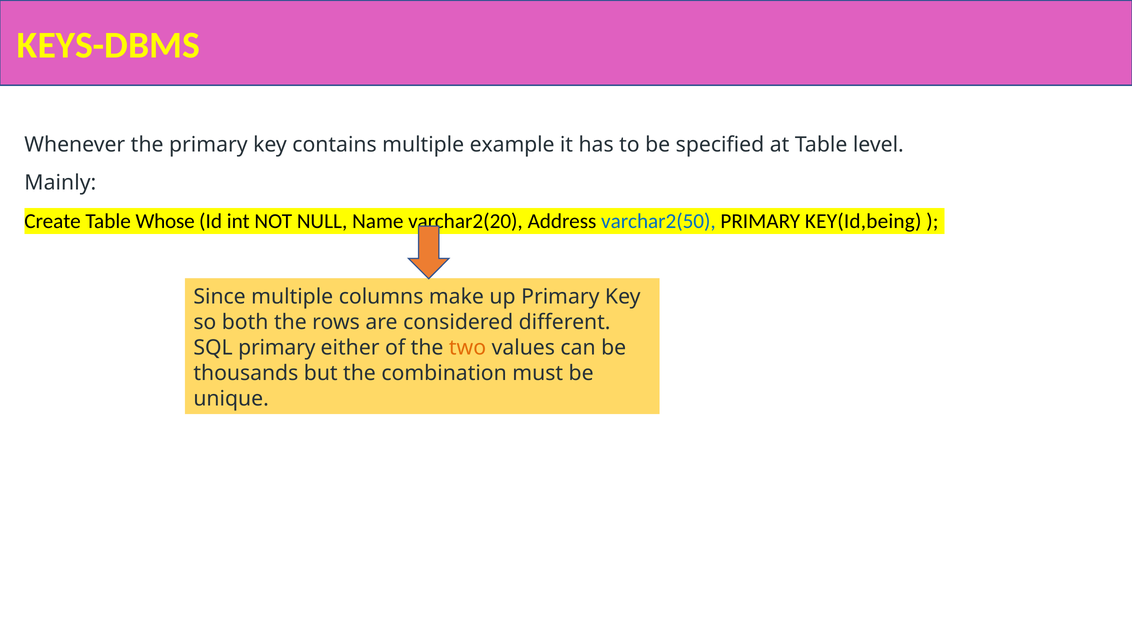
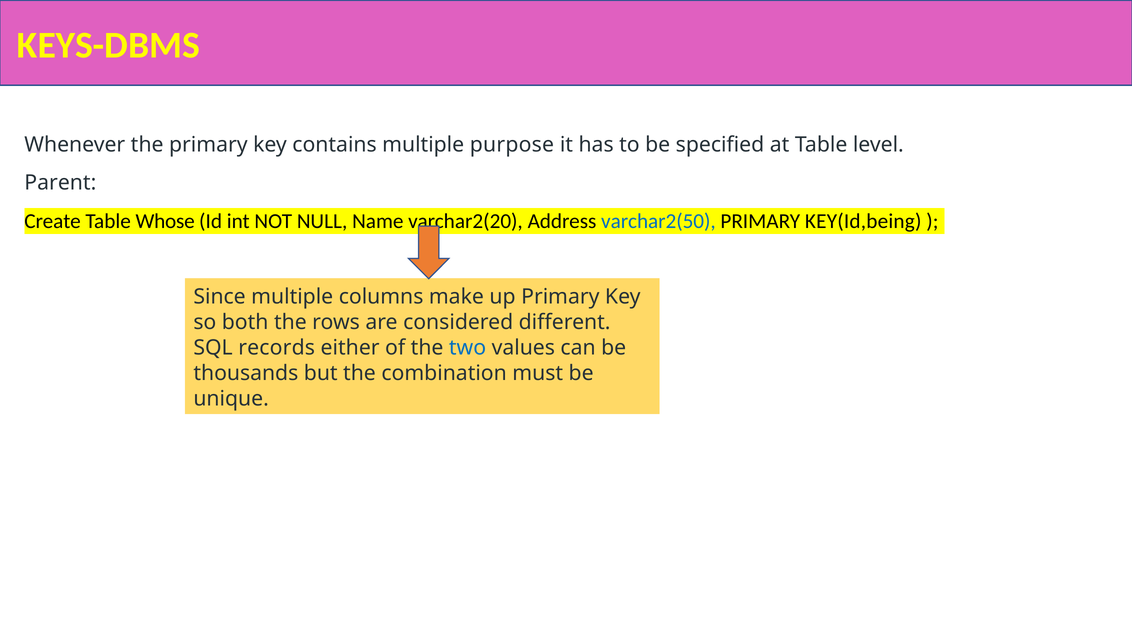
example: example -> purpose
Mainly: Mainly -> Parent
SQL primary: primary -> records
two colour: orange -> blue
